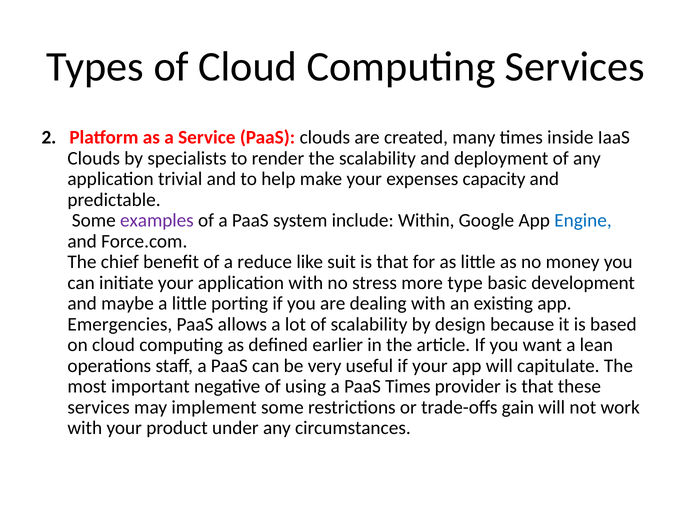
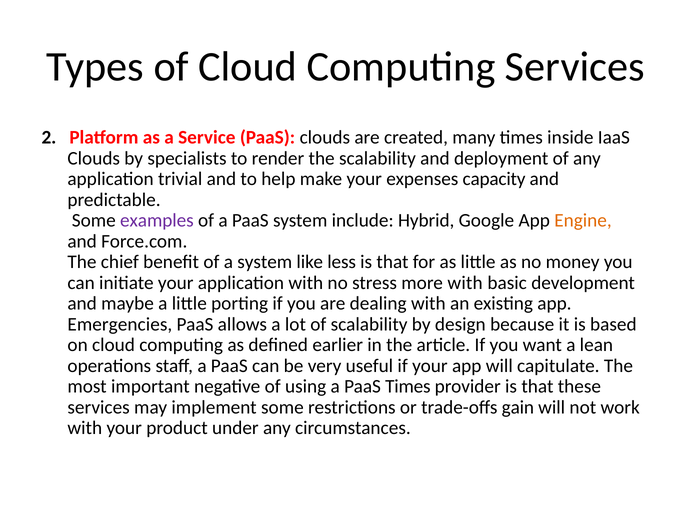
Within: Within -> Hybrid
Engine colour: blue -> orange
a reduce: reduce -> system
suit: suit -> less
more type: type -> with
